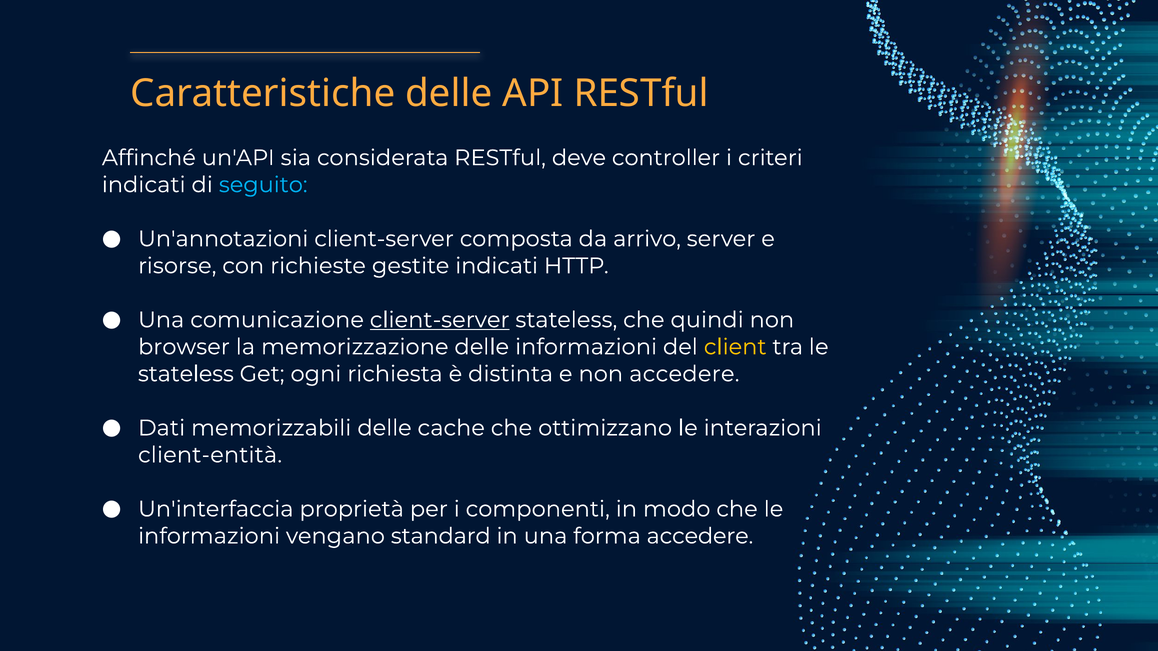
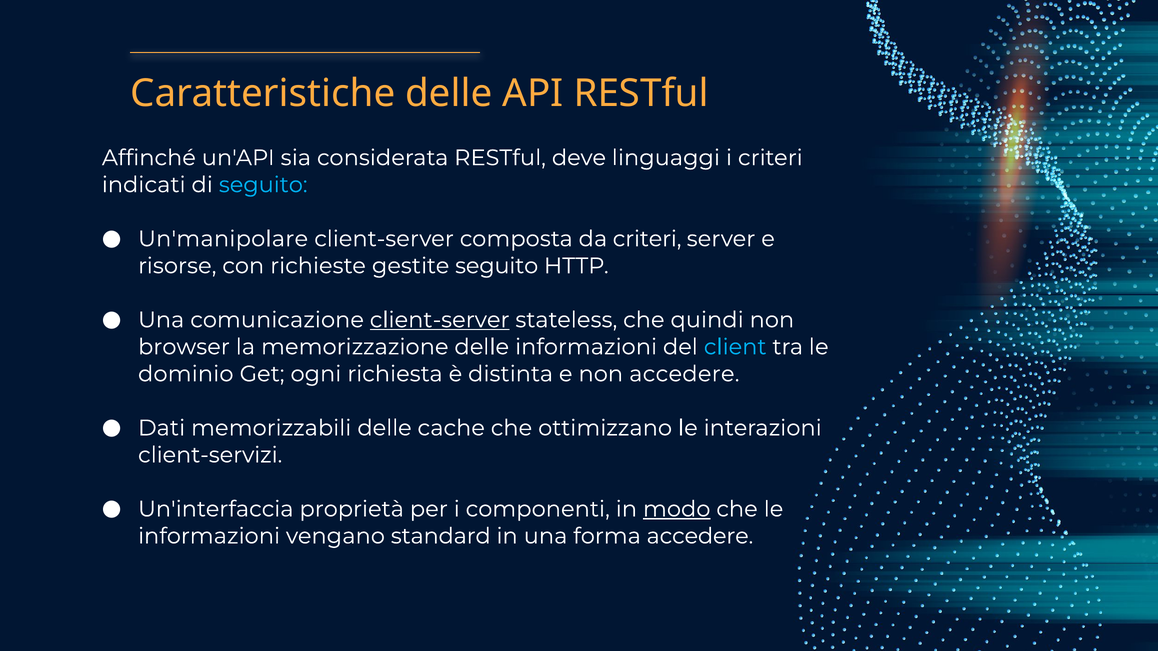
controller: controller -> linguaggi
Un'annotazioni: Un'annotazioni -> Un'manipolare
da arrivo: arrivo -> criteri
gestite indicati: indicati -> seguito
client colour: yellow -> light blue
stateless at (186, 374): stateless -> dominio
client-entità: client-entità -> client-servizi
modo underline: none -> present
